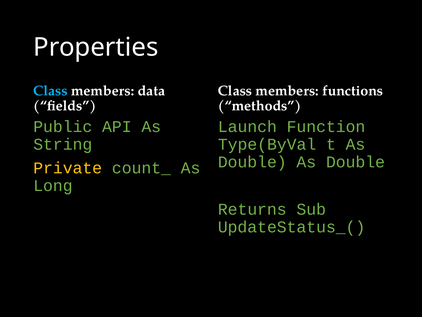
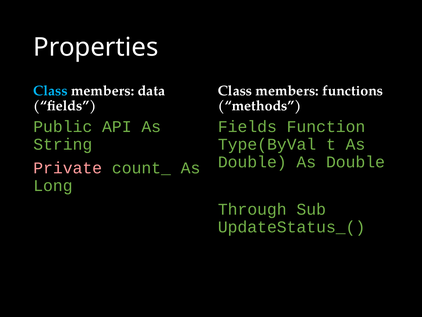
Launch at (247, 126): Launch -> Fields
Private colour: yellow -> pink
Returns: Returns -> Through
